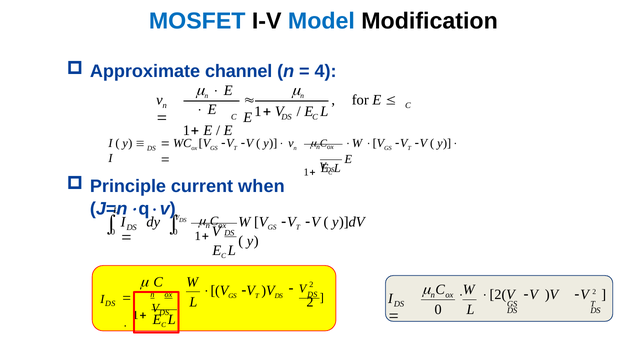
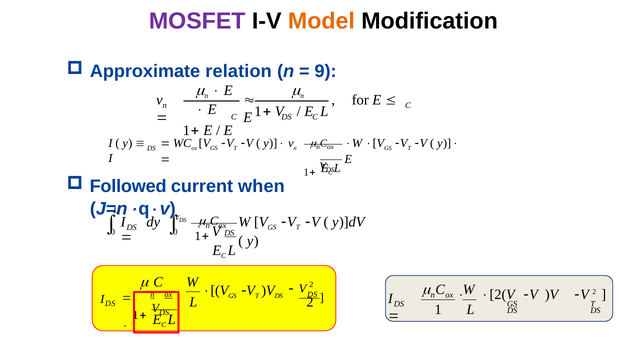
MOSFET colour: blue -> purple
Model colour: blue -> orange
channel: channel -> relation
4: 4 -> 9
Principle: Principle -> Followed
DS 0: 0 -> 1
